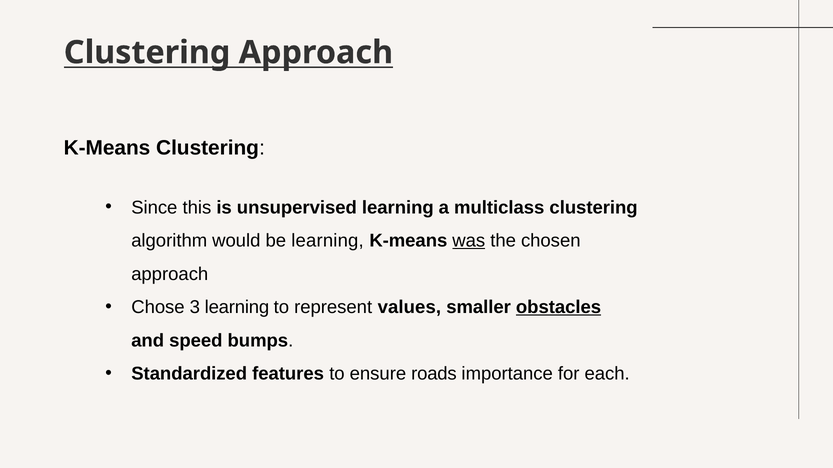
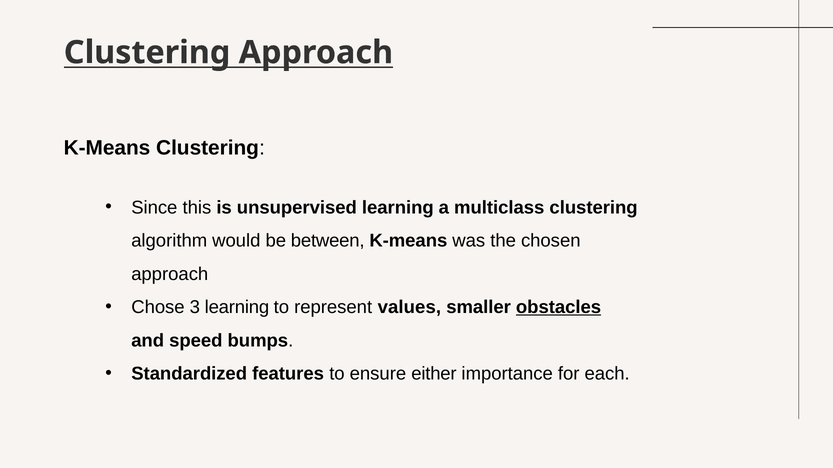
be learning: learning -> between
was underline: present -> none
roads: roads -> either
